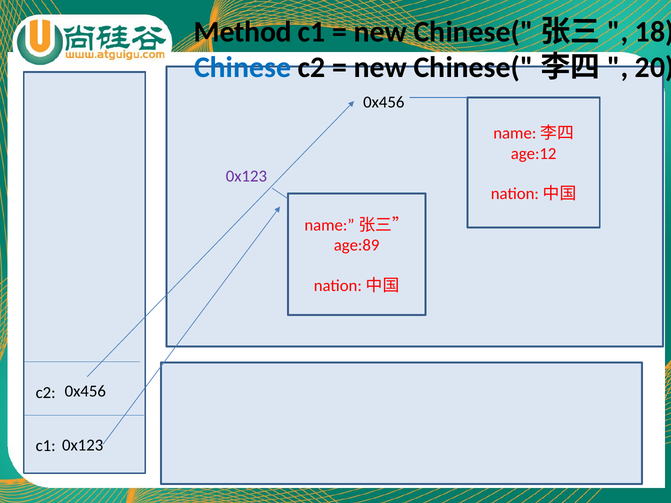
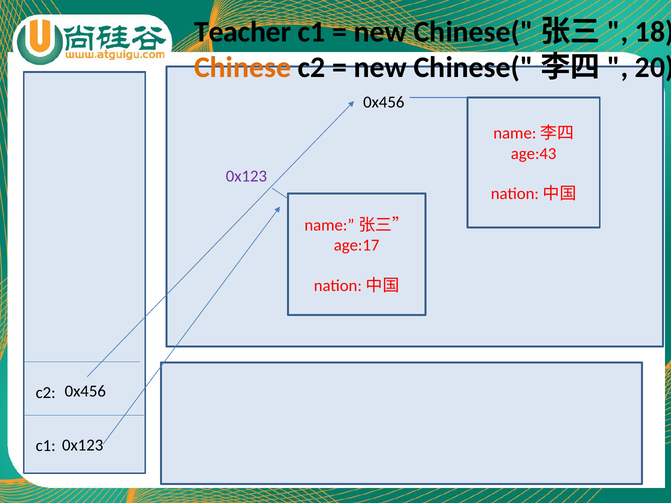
Method: Method -> Teacher
Chinese colour: blue -> orange
age:12: age:12 -> age:43
age:89: age:89 -> age:17
